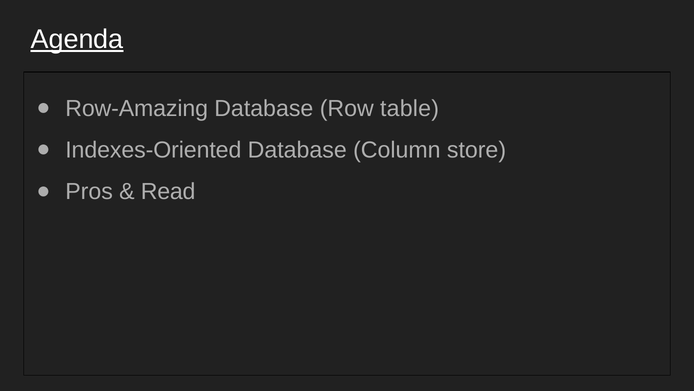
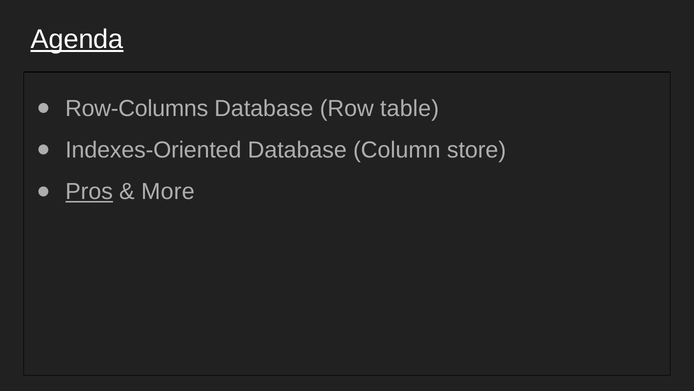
Row-Amazing: Row-Amazing -> Row-Columns
Pros underline: none -> present
Read: Read -> More
